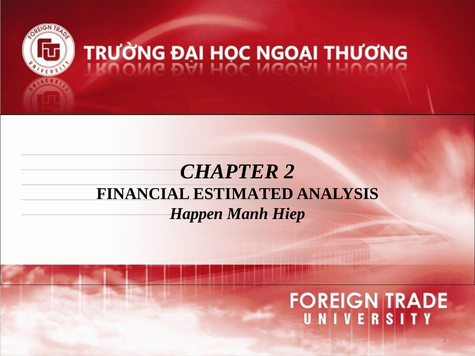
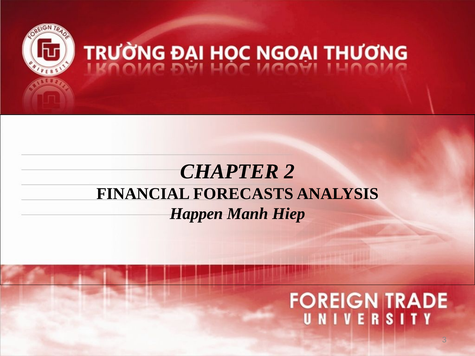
ESTIMATED: ESTIMATED -> FORECASTS
